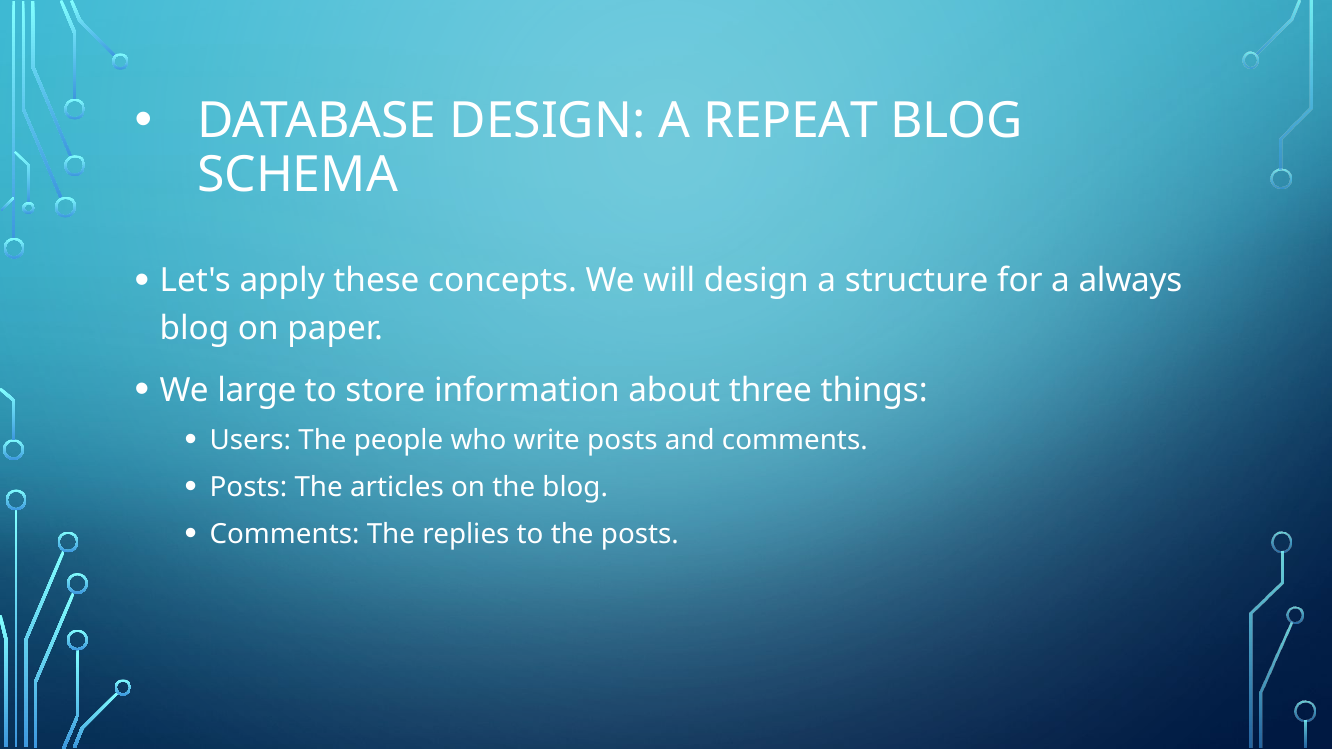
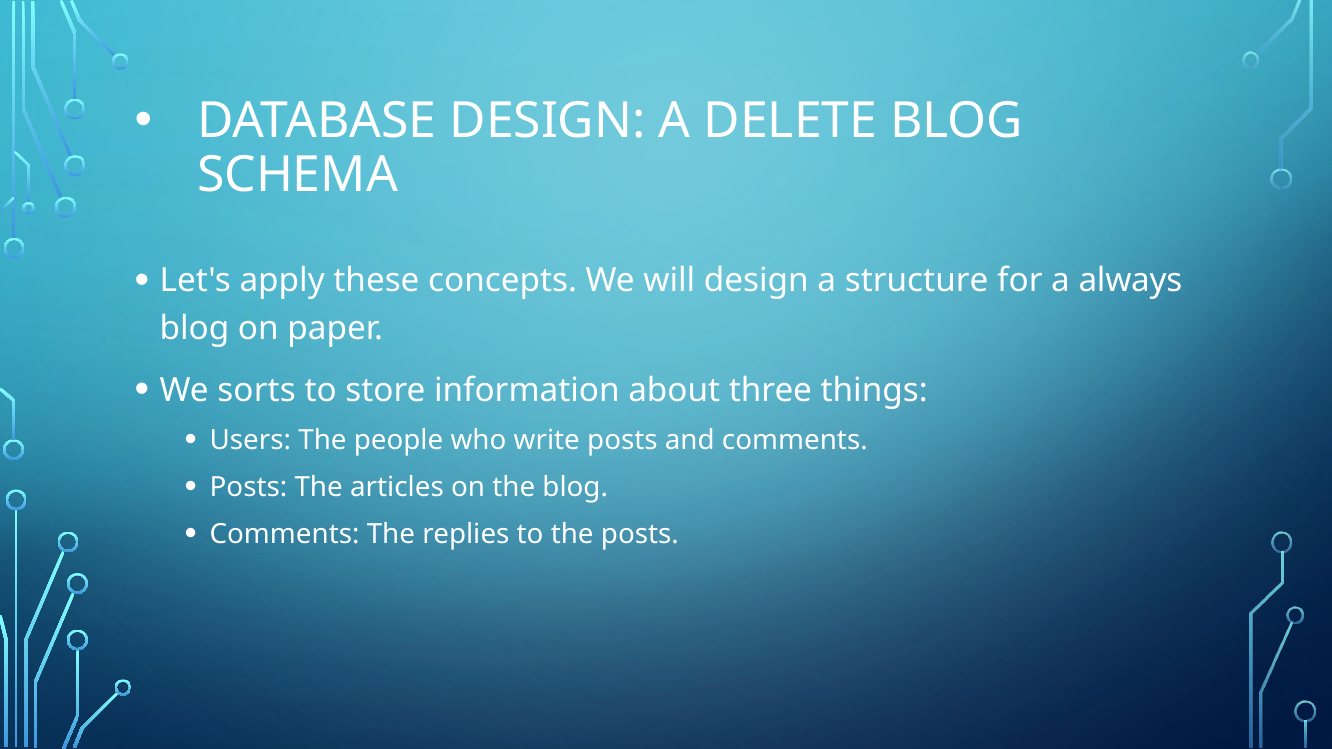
REPEAT: REPEAT -> DELETE
large: large -> sorts
